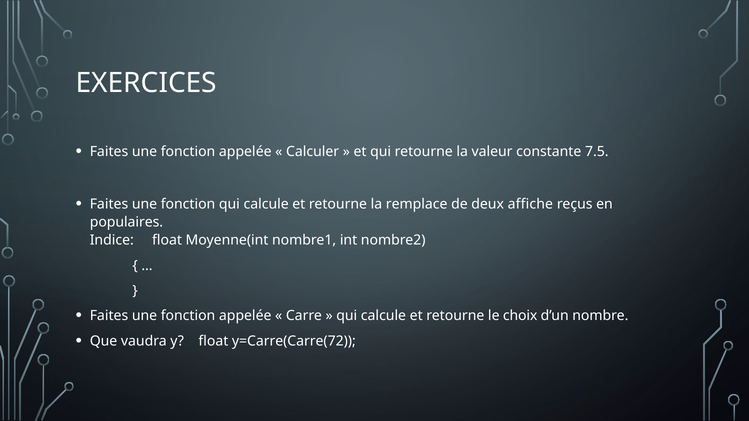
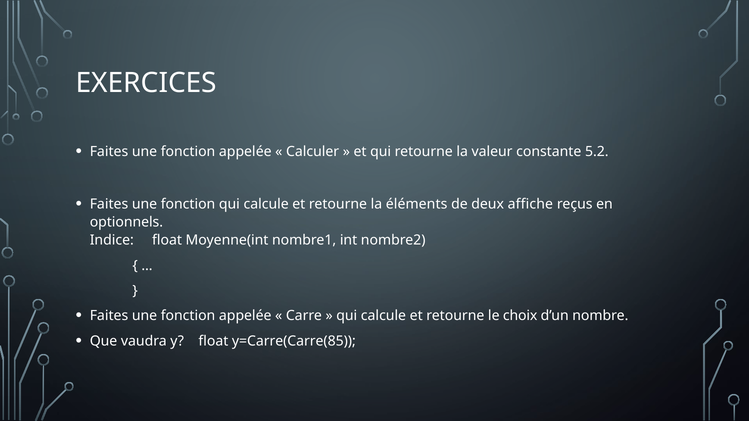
7.5: 7.5 -> 5.2
remplace: remplace -> éléments
populaires: populaires -> optionnels
y=Carre(Carre(72: y=Carre(Carre(72 -> y=Carre(Carre(85
